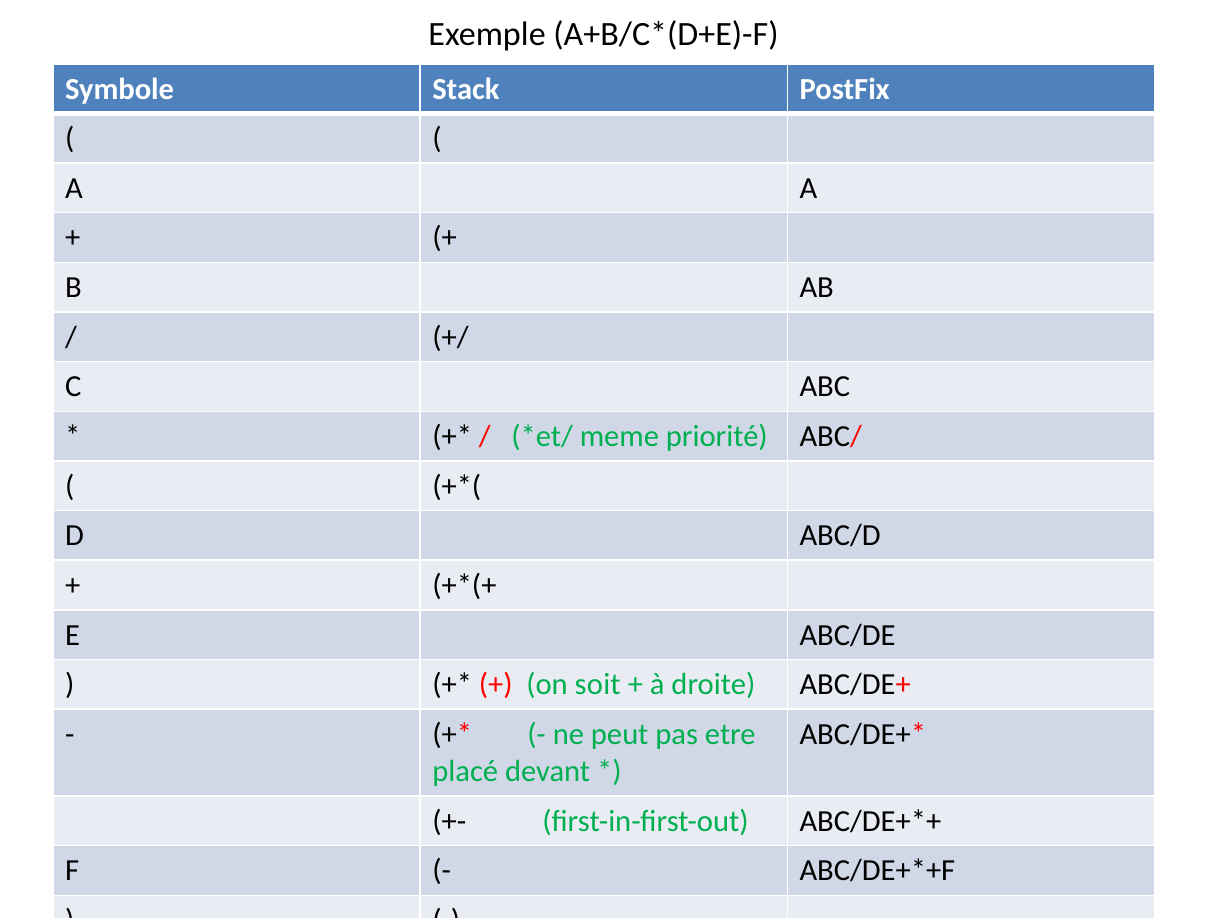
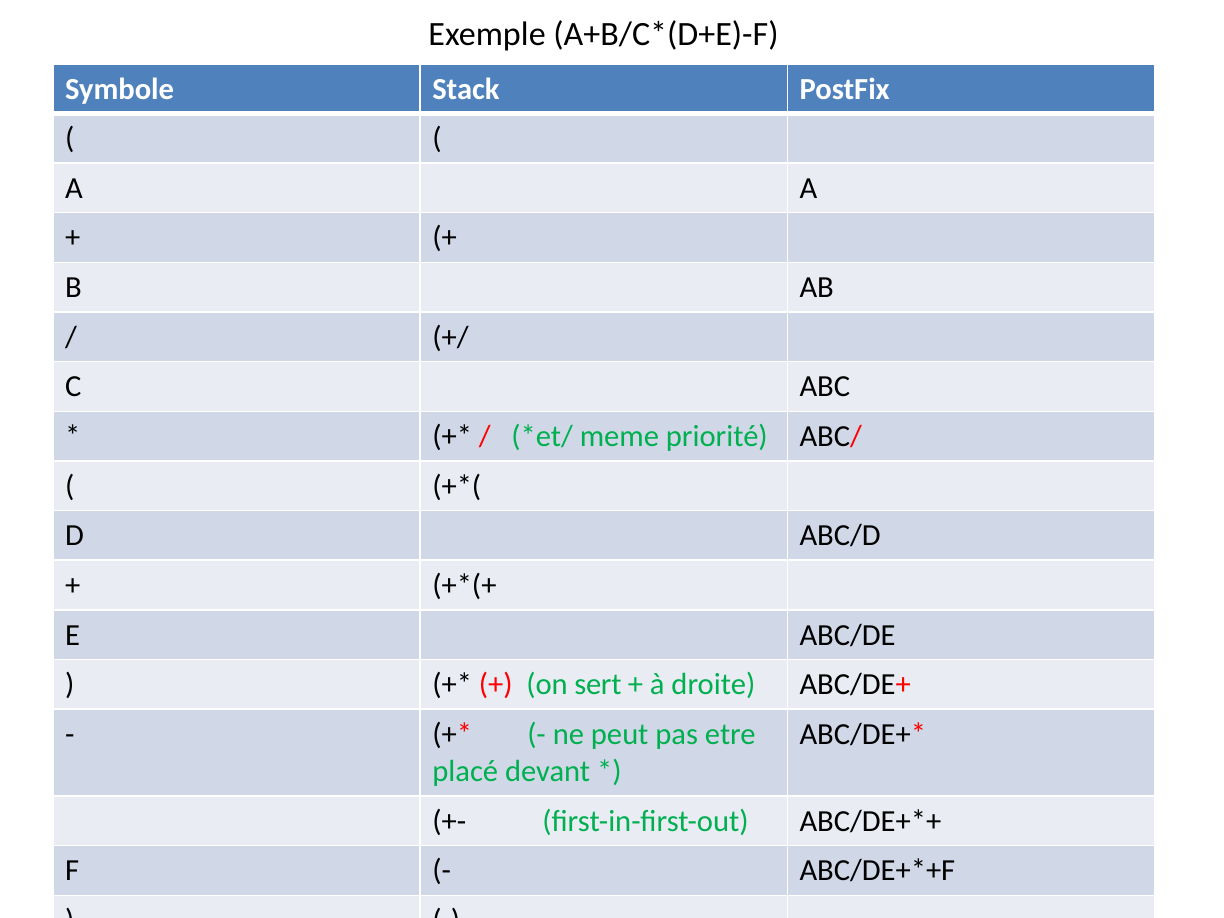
soit: soit -> sert
